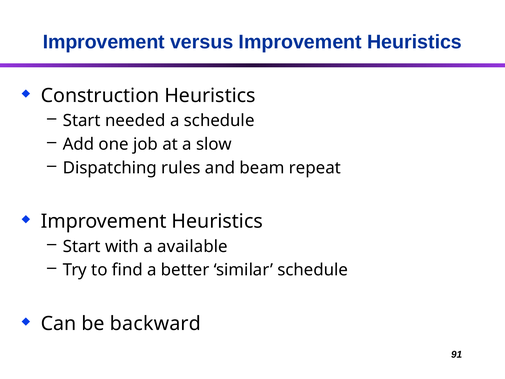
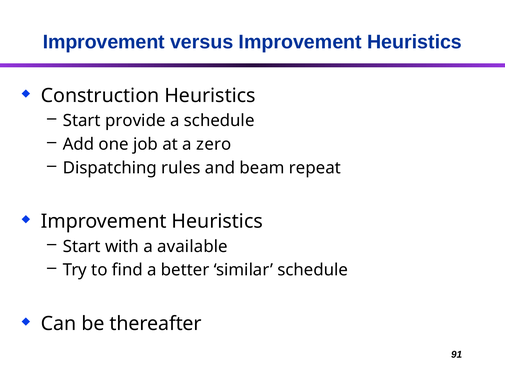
needed: needed -> provide
slow: slow -> zero
backward: backward -> thereafter
